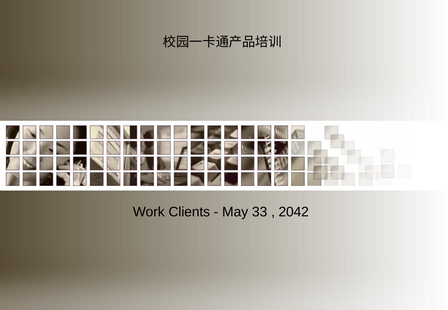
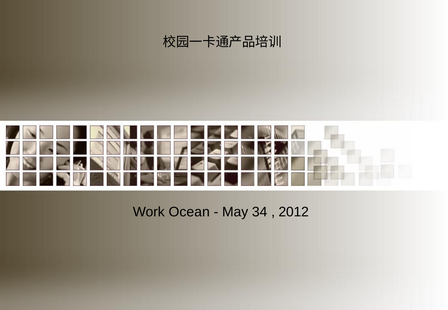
Clients: Clients -> Ocean
33: 33 -> 34
2042: 2042 -> 2012
